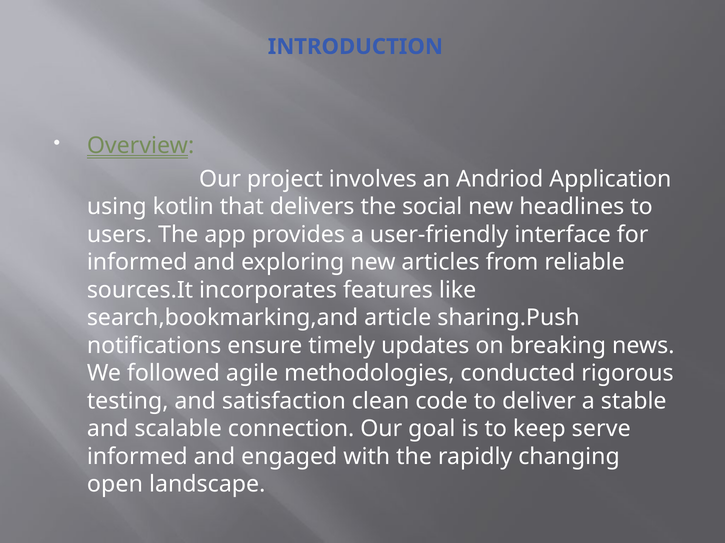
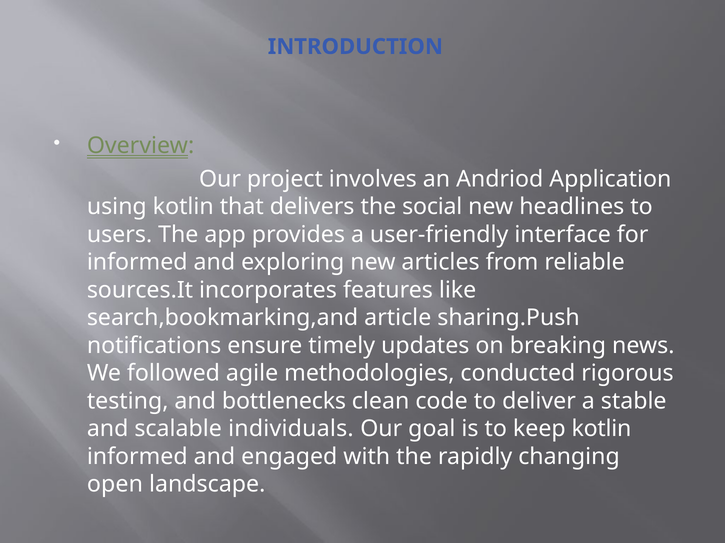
satisfaction: satisfaction -> bottlenecks
connection: connection -> individuals
keep serve: serve -> kotlin
